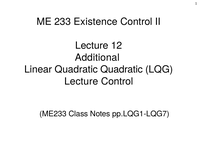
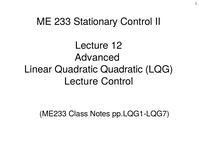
Existence: Existence -> Stationary
Additional: Additional -> Advanced
